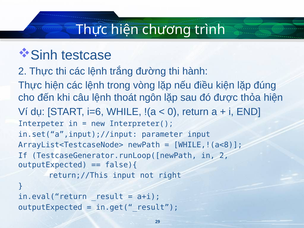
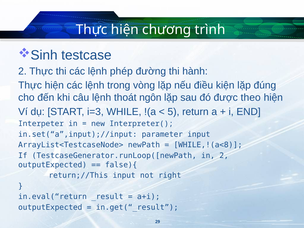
trắng: trắng -> phép
thỏa: thỏa -> theo
i=6: i=6 -> i=3
0: 0 -> 5
